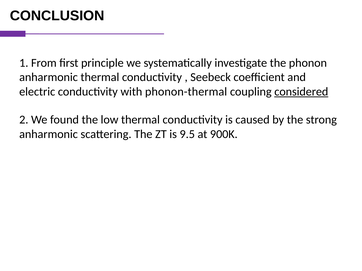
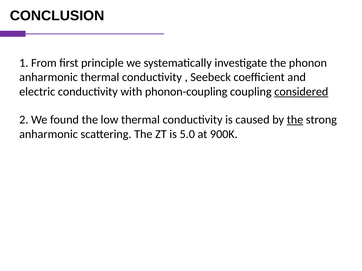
phonon-thermal: phonon-thermal -> phonon-coupling
the at (295, 120) underline: none -> present
9.5: 9.5 -> 5.0
